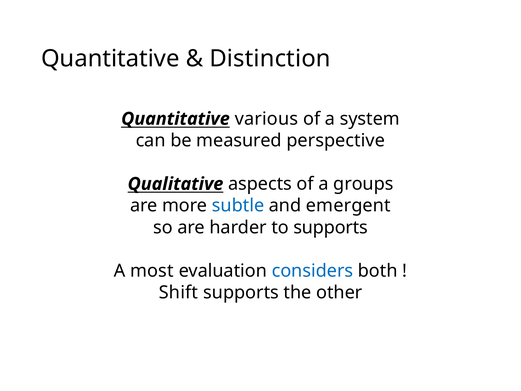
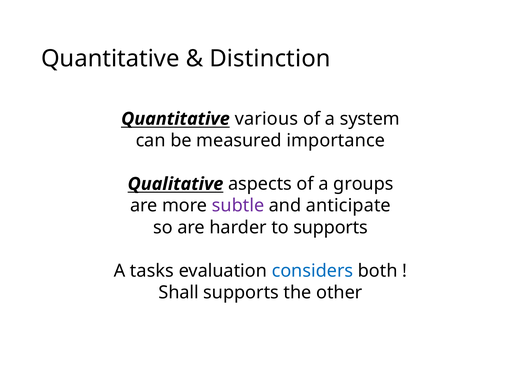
perspective: perspective -> importance
subtle colour: blue -> purple
emergent: emergent -> anticipate
most: most -> tasks
Shift: Shift -> Shall
